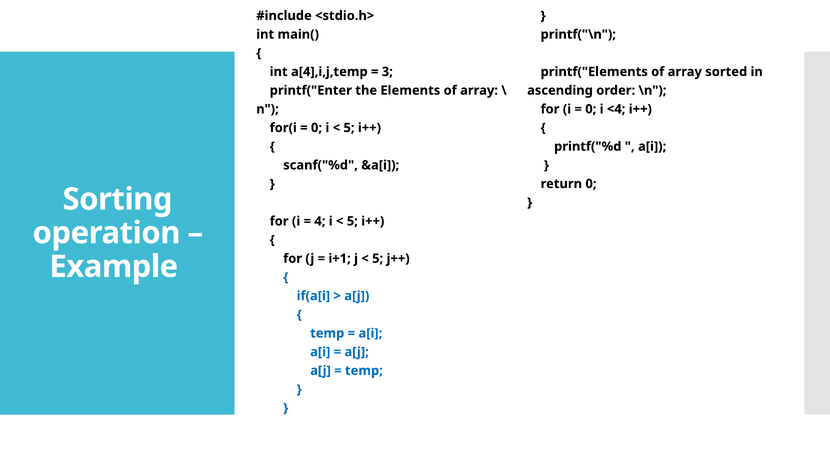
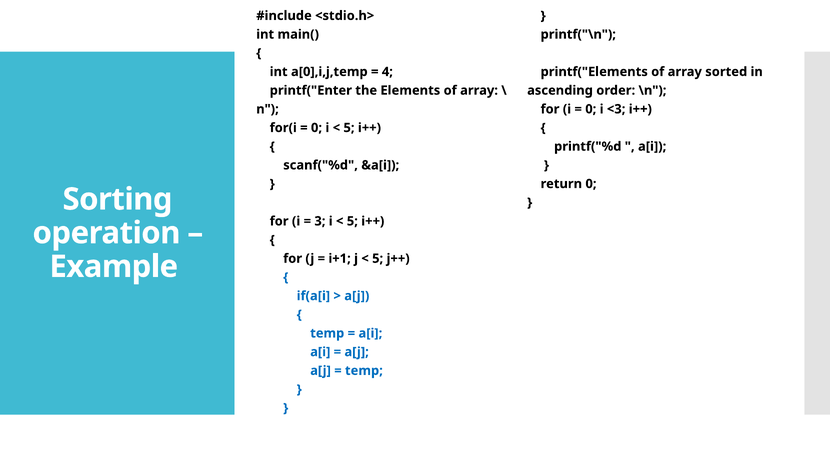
a[4],i,j,temp: a[4],i,j,temp -> a[0],i,j,temp
3: 3 -> 4
<4: <4 -> <3
4: 4 -> 3
